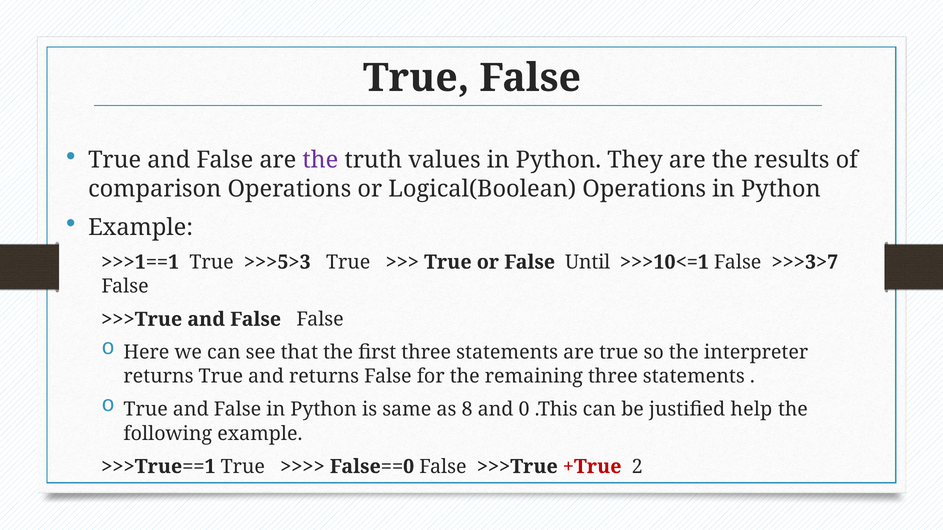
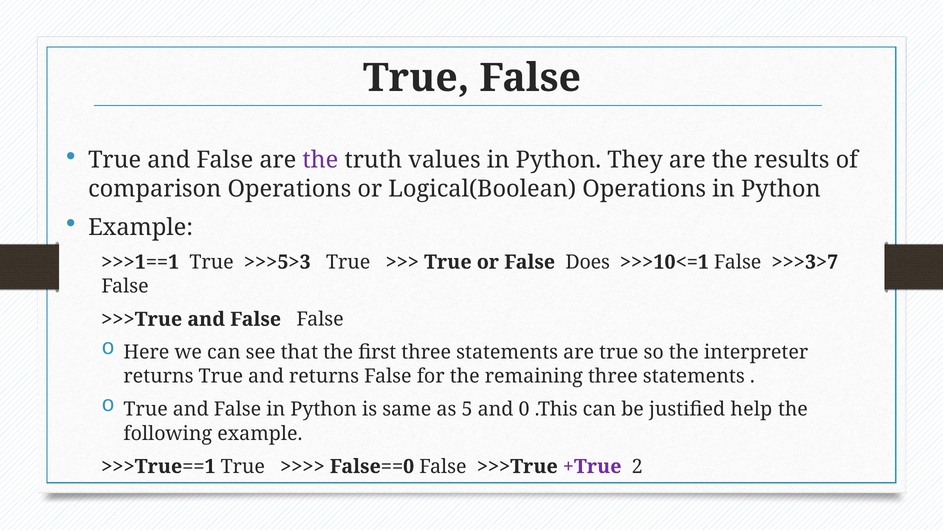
Until: Until -> Does
8: 8 -> 5
+True colour: red -> purple
